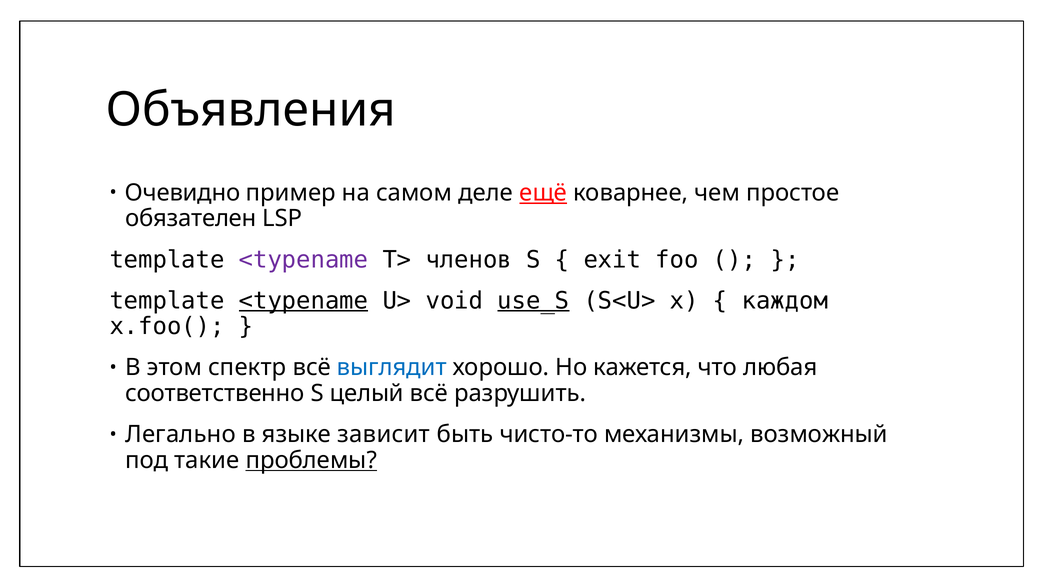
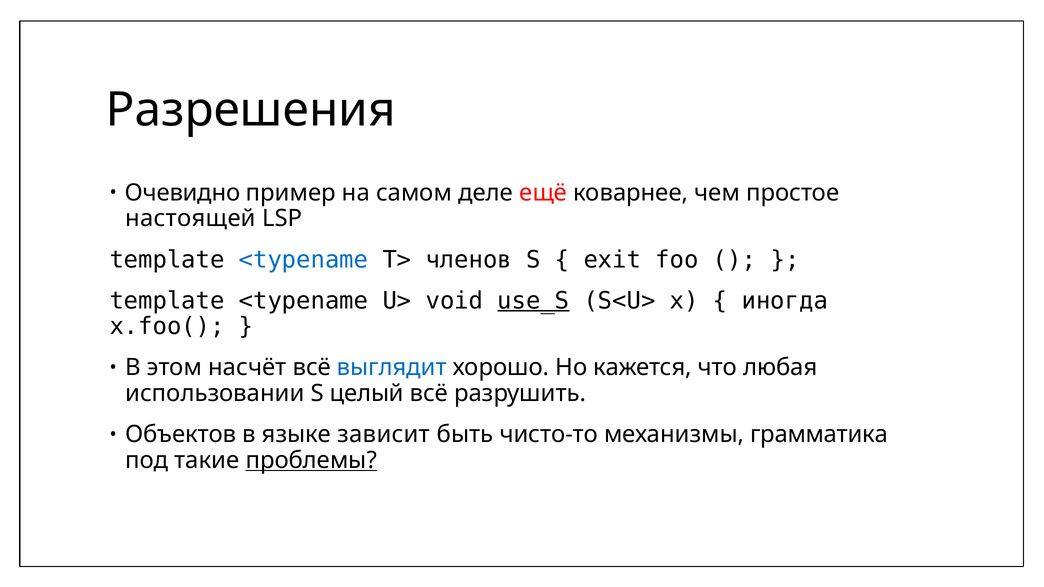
Объявления: Объявления -> Разрешения
ещё underline: present -> none
обязателен: обязателен -> настоящей
<typename at (303, 260) colour: purple -> blue
<typename at (303, 301) underline: present -> none
каждом: каждом -> иногда
спектр: спектр -> насчёт
соответственно: соответственно -> использовании
Легально: Легально -> Объектов
возможный: возможный -> грамматика
